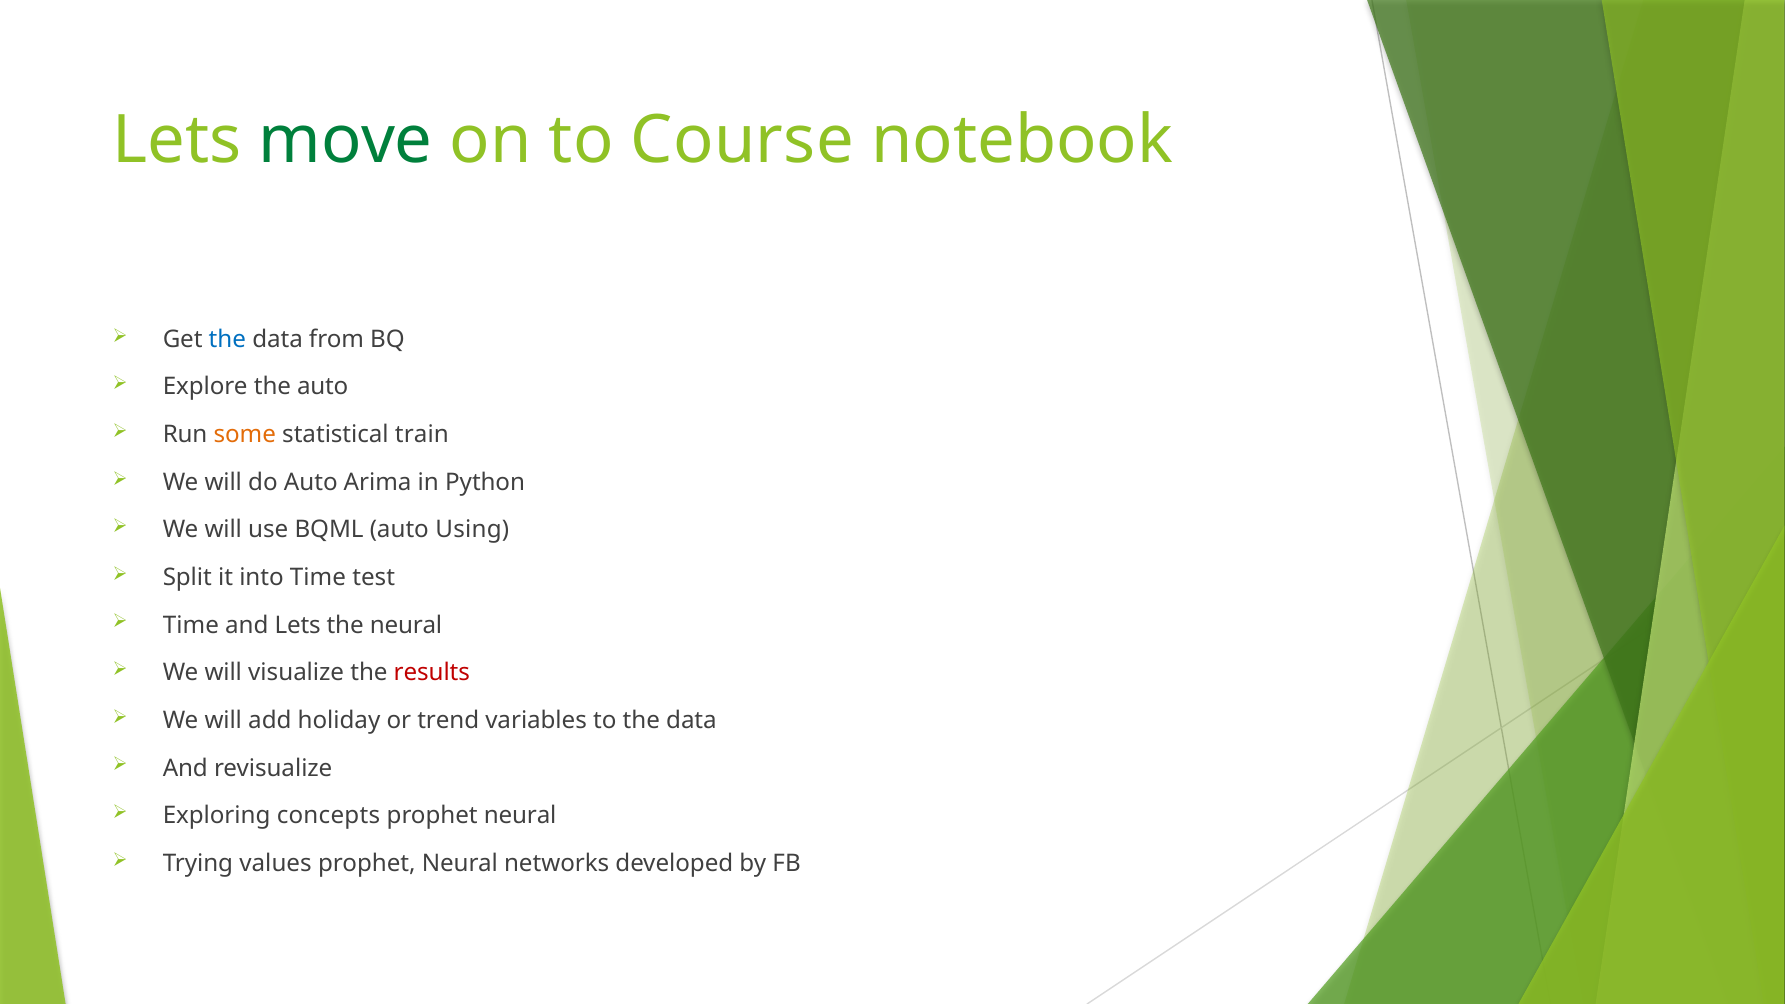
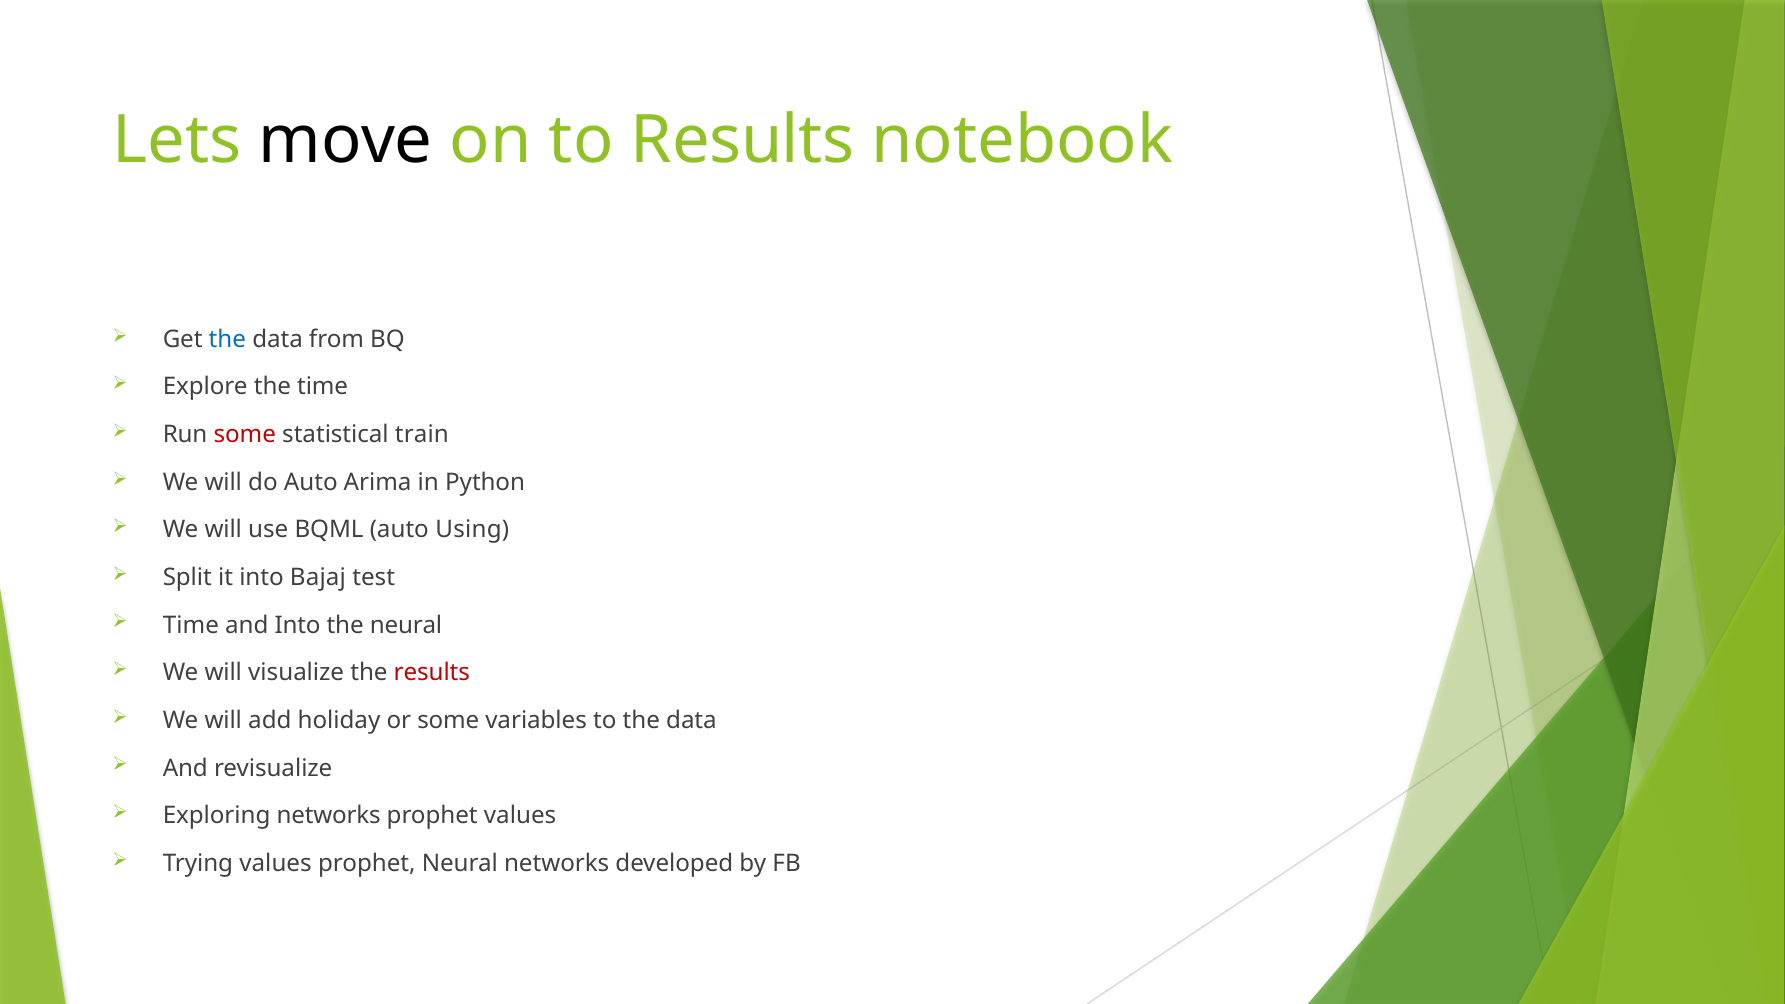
move colour: green -> black
to Course: Course -> Results
the auto: auto -> time
some at (245, 435) colour: orange -> red
into Time: Time -> Bajaj
and Lets: Lets -> Into
or trend: trend -> some
Exploring concepts: concepts -> networks
neural at (520, 816): neural -> values
